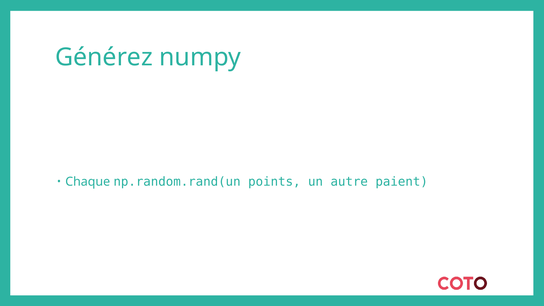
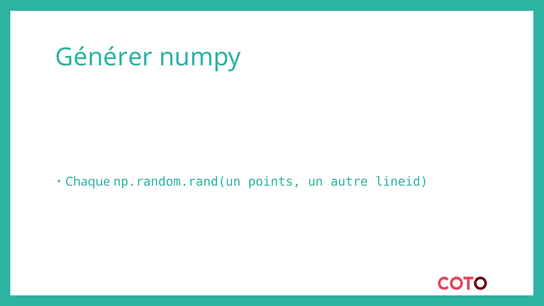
Générez: Générez -> Générer
paient: paient -> lineid
